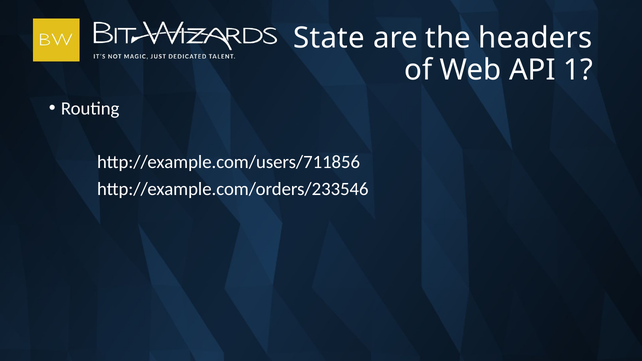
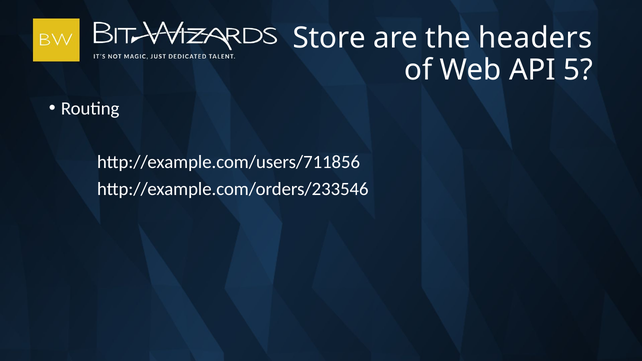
State: State -> Store
1: 1 -> 5
